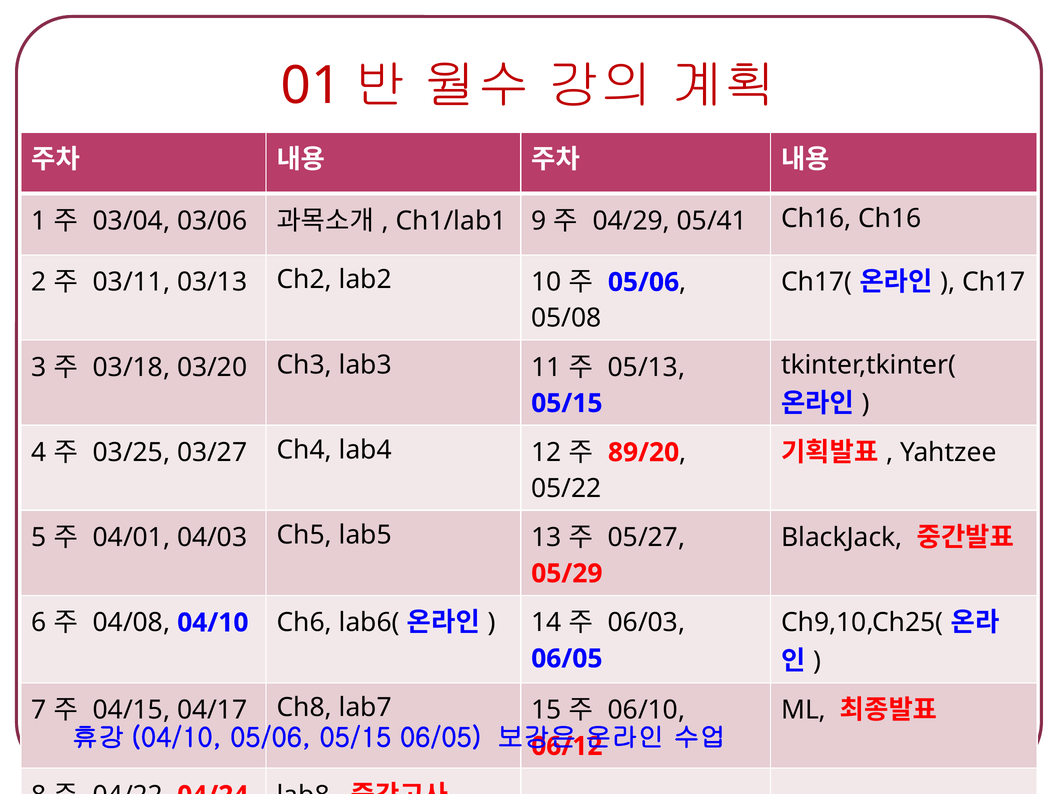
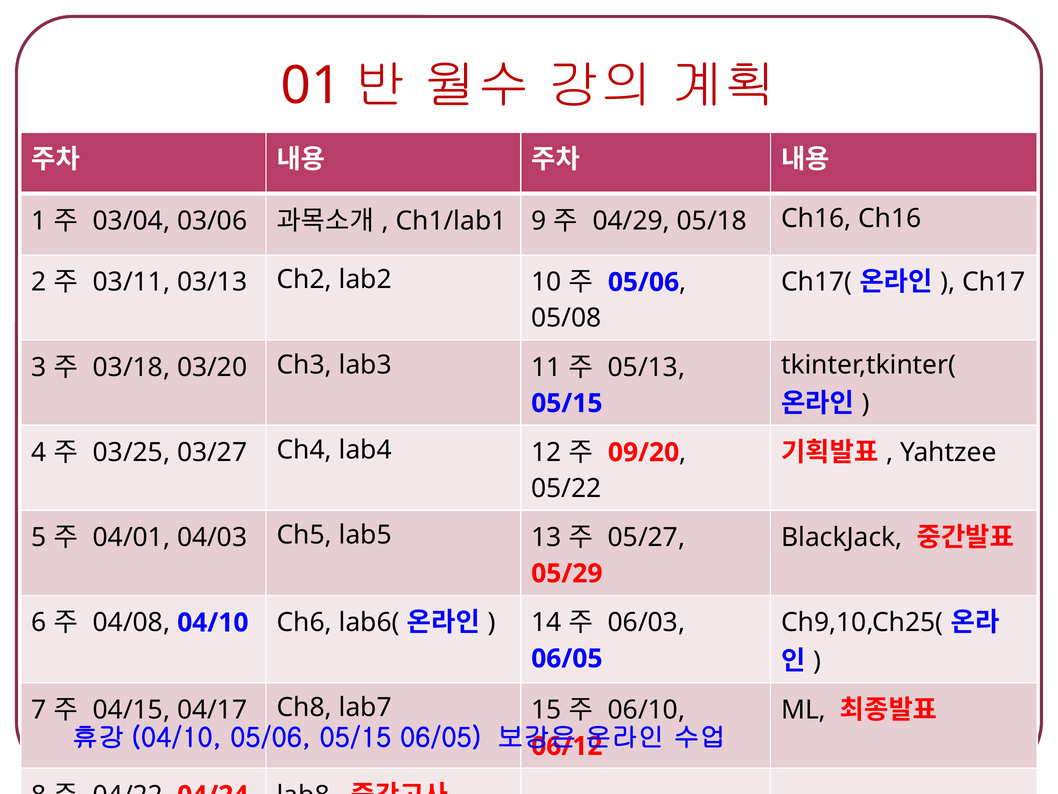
05/41: 05/41 -> 05/18
89/20: 89/20 -> 09/20
